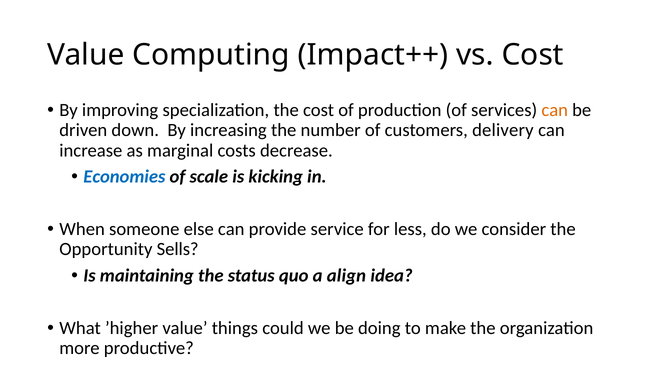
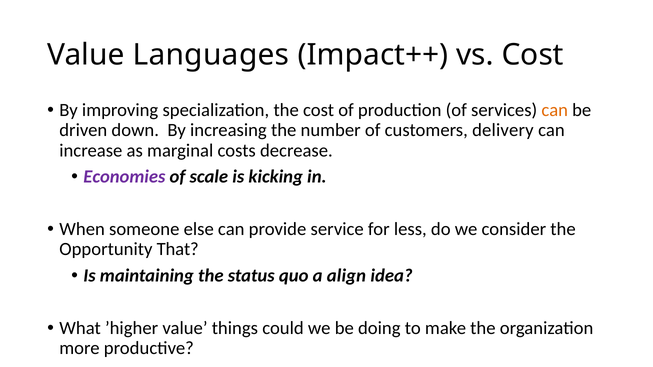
Computing: Computing -> Languages
Economies colour: blue -> purple
Sells: Sells -> That
